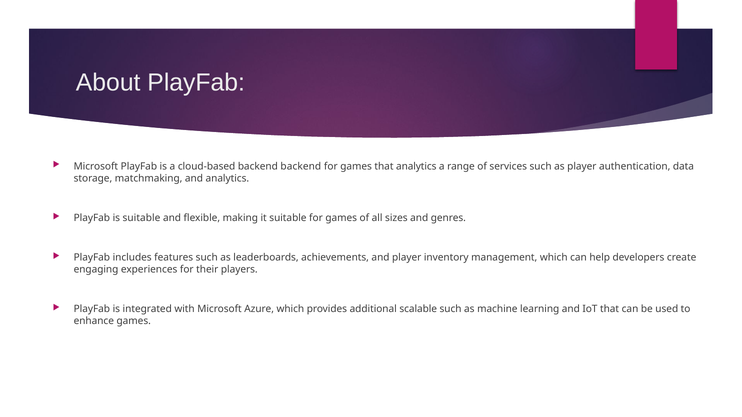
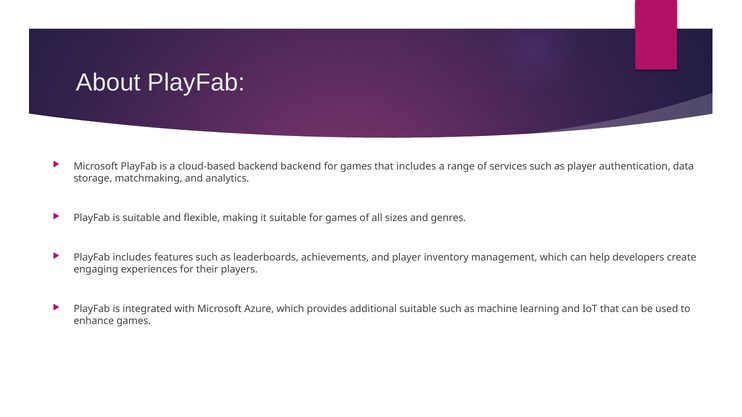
that analytics: analytics -> includes
additional scalable: scalable -> suitable
